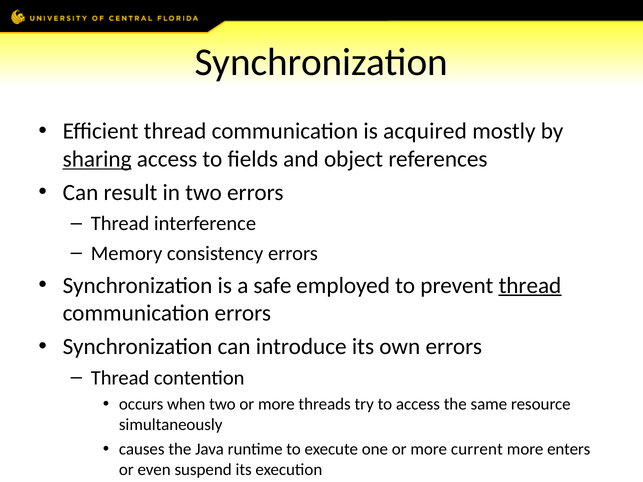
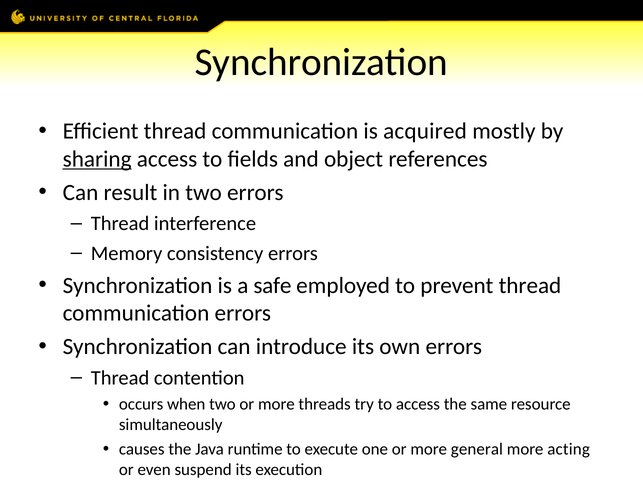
thread at (530, 286) underline: present -> none
current: current -> general
enters: enters -> acting
